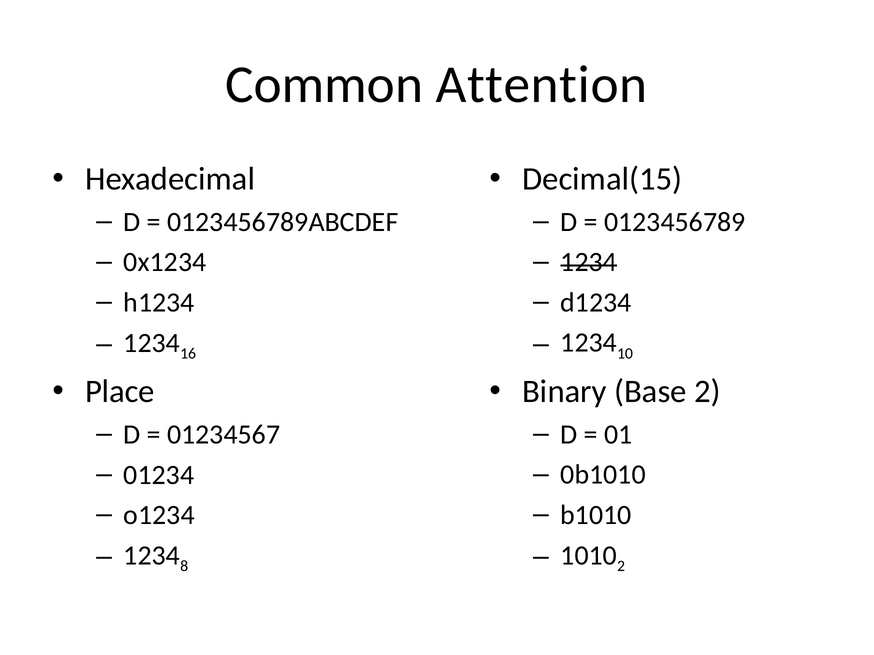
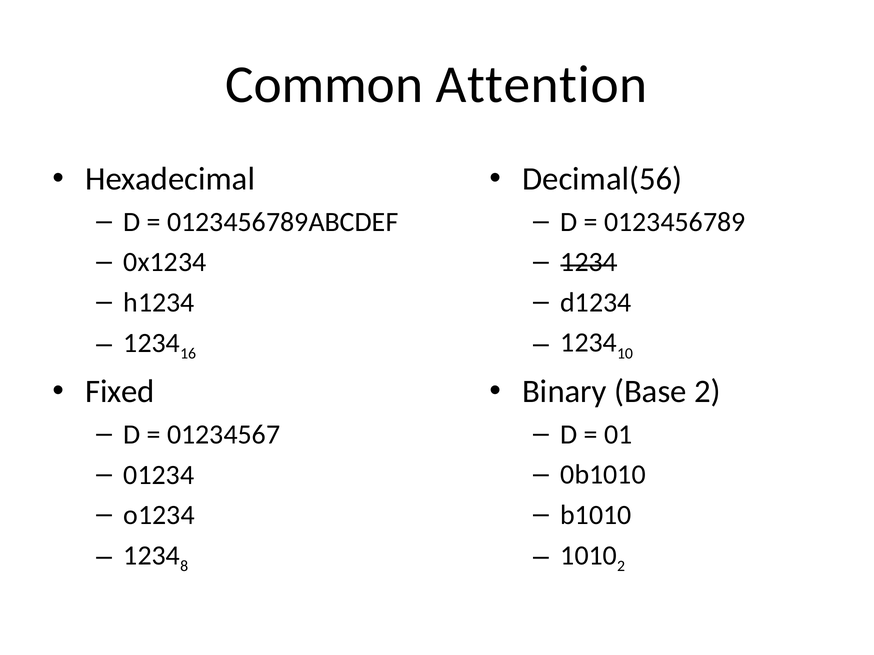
Decimal(15: Decimal(15 -> Decimal(56
Place: Place -> Fixed
